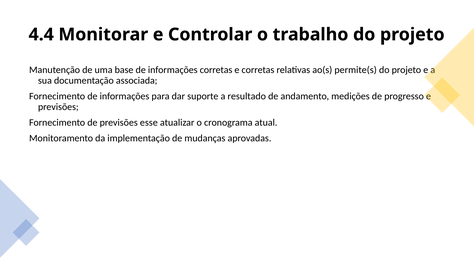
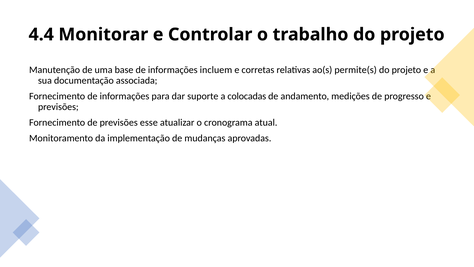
informações corretas: corretas -> incluem
resultado: resultado -> colocadas
